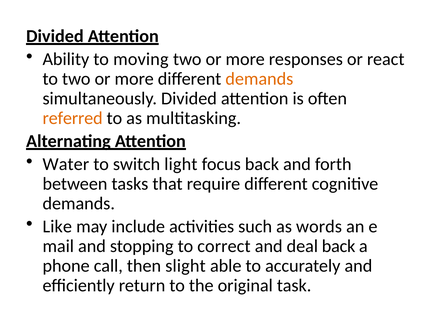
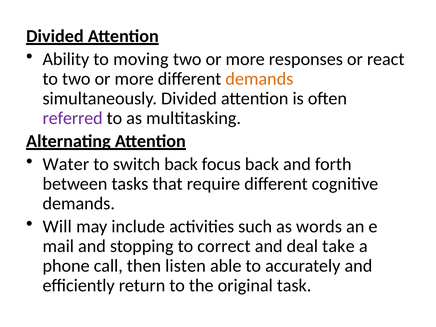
referred colour: orange -> purple
switch light: light -> back
Like: Like -> Will
deal back: back -> take
slight: slight -> listen
